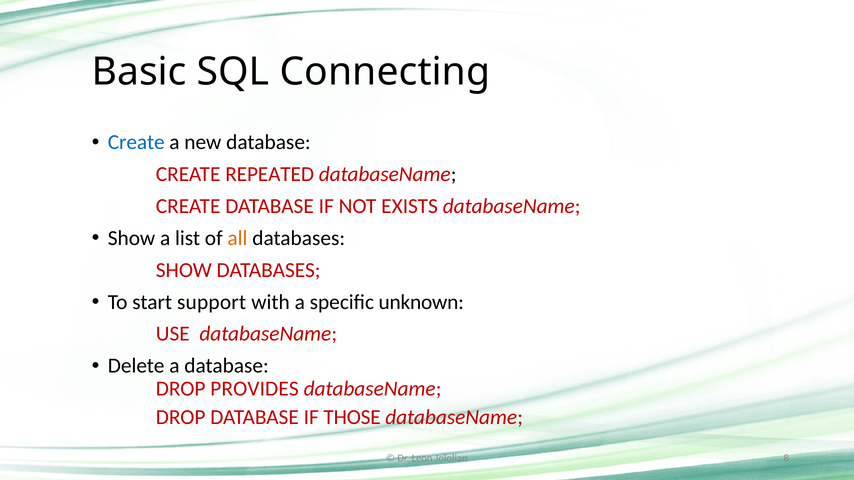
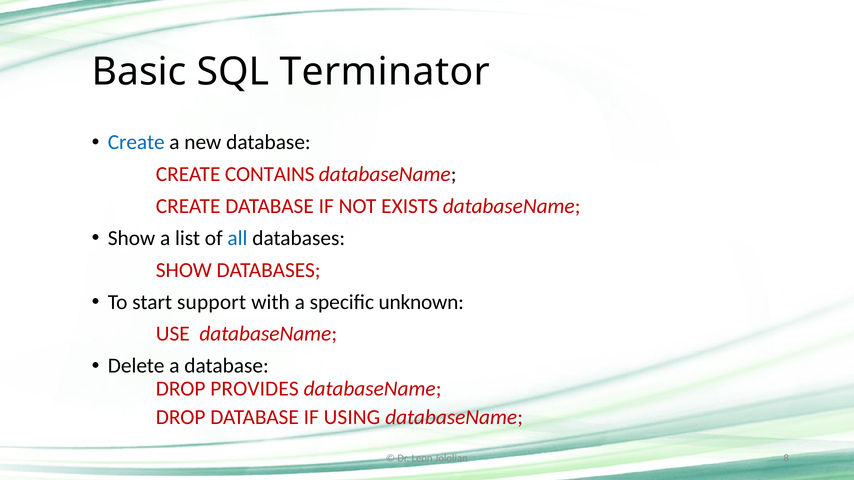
Connecting: Connecting -> Terminator
REPEATED: REPEATED -> CONTAINS
all colour: orange -> blue
THOSE: THOSE -> USING
